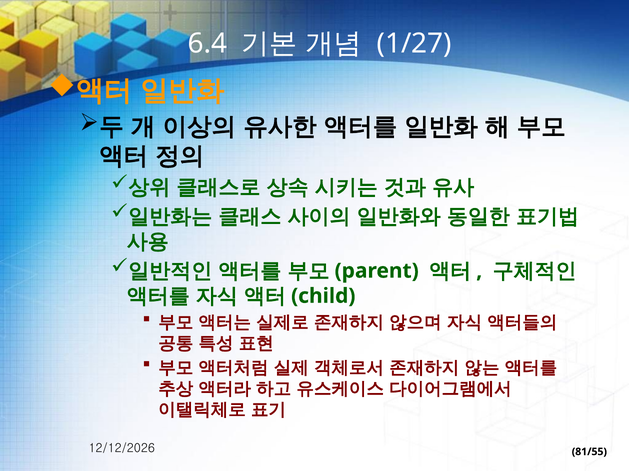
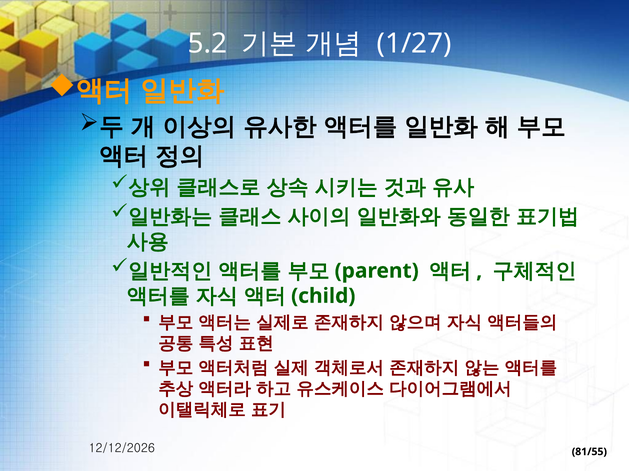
6.4: 6.4 -> 5.2
